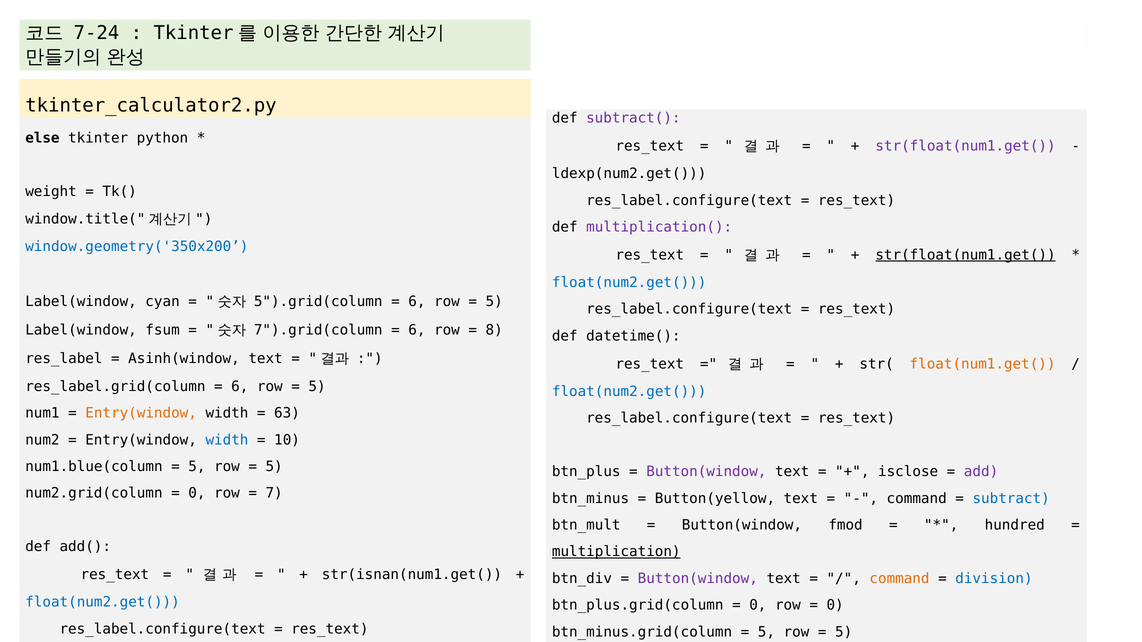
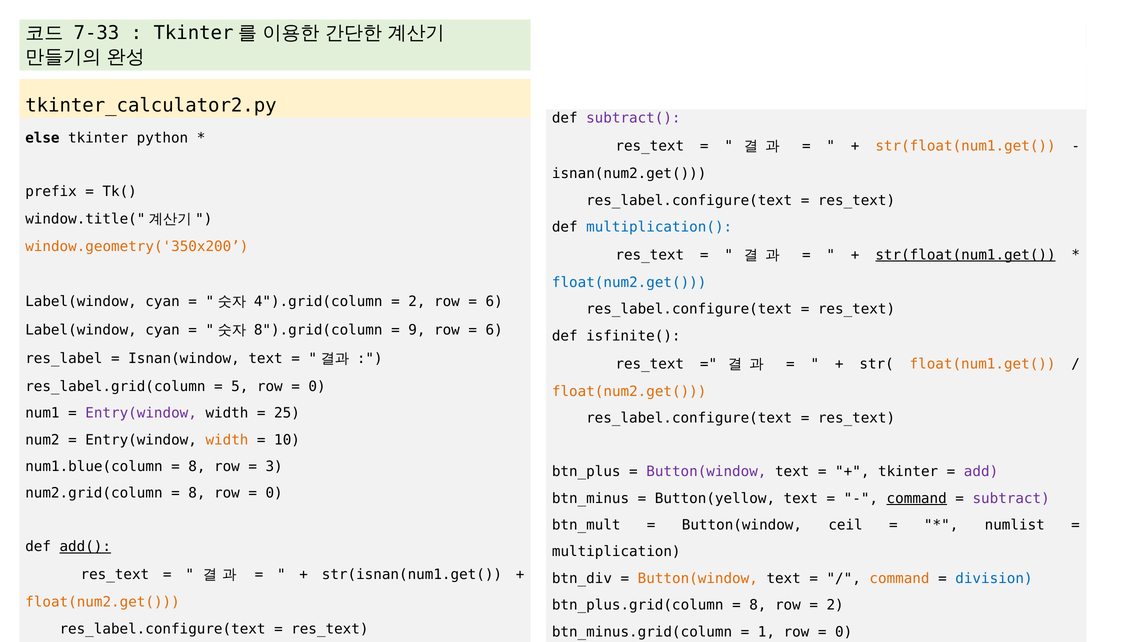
7-24: 7-24 -> 7-33
str(float(num1.get( at (966, 146) colour: purple -> orange
ldexp(num2.get(: ldexp(num2.get( -> isnan(num2.get(
weight: weight -> prefix
multiplication( colour: purple -> blue
window.geometry('350x200 colour: blue -> orange
5").grid(column: 5").grid(column -> 4").grid(column
6 at (417, 302): 6 -> 2
5 at (494, 302): 5 -> 6
fsum at (163, 330): fsum -> cyan
7").grid(column: 7").grid(column -> 8").grid(column
6 at (417, 330): 6 -> 9
8 at (494, 330): 8 -> 6
datetime(: datetime( -> isfinite(
Asinh(window: Asinh(window -> Isnan(window
6 at (240, 387): 6 -> 5
5 at (317, 387): 5 -> 0
float(num2.get( at (629, 392) colour: blue -> orange
Entry(window at (141, 413) colour: orange -> purple
63: 63 -> 25
width at (227, 440) colour: blue -> orange
5 at (197, 467): 5 -> 8
5 at (274, 467): 5 -> 3
isclose at (908, 472): isclose -> tkinter
0 at (197, 494): 0 -> 8
7 at (274, 494): 7 -> 0
command at (917, 499) underline: none -> present
subtract colour: blue -> purple
fmod: fmod -> ceil
hundred: hundred -> numlist
add( underline: none -> present
multiplication underline: present -> none
Button(window at (698, 579) colour: purple -> orange
float(num2.get( at (103, 602) colour: blue -> orange
0 at (758, 606): 0 -> 8
0 at (835, 606): 0 -> 2
5 at (766, 632): 5 -> 1
5 at (844, 632): 5 -> 0
